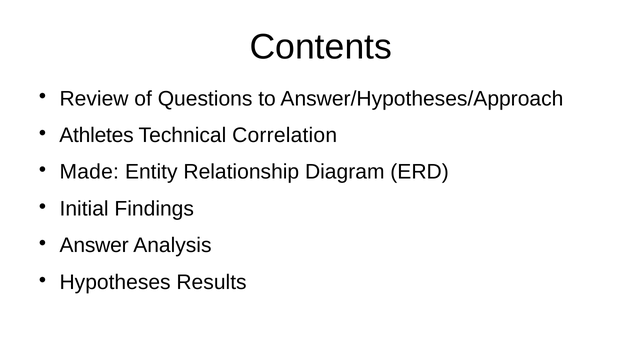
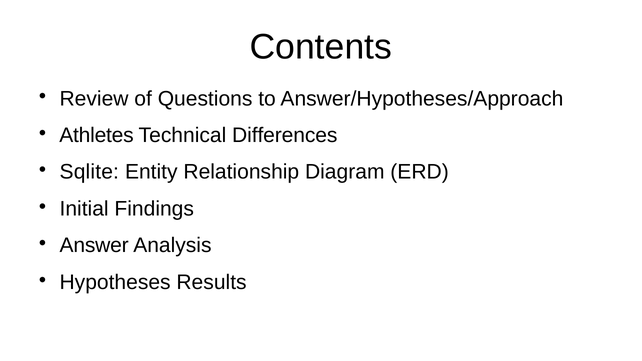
Correlation: Correlation -> Differences
Made: Made -> Sqlite
